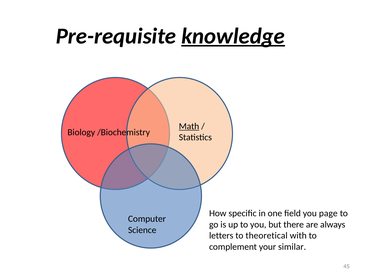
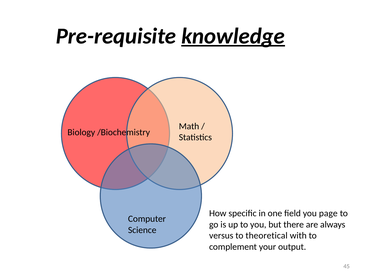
Math underline: present -> none
letters: letters -> versus
similar: similar -> output
